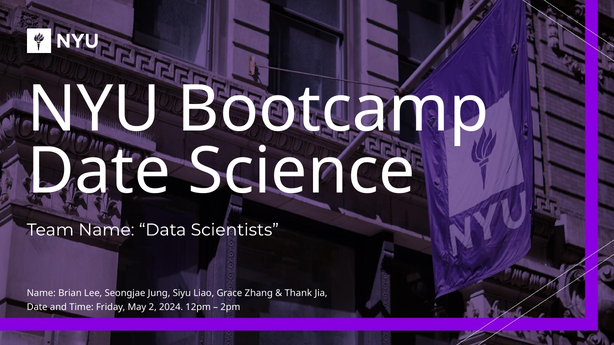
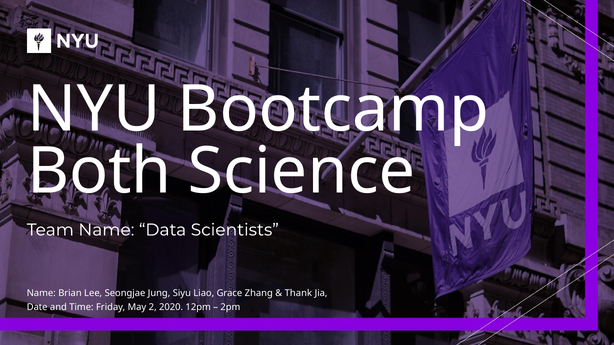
Date at (99, 172): Date -> Both
2024: 2024 -> 2020
